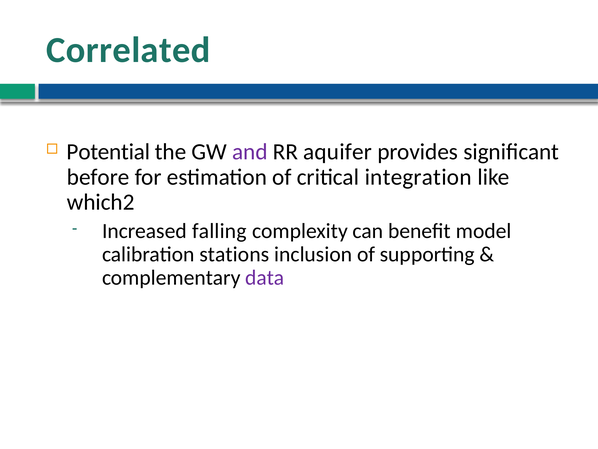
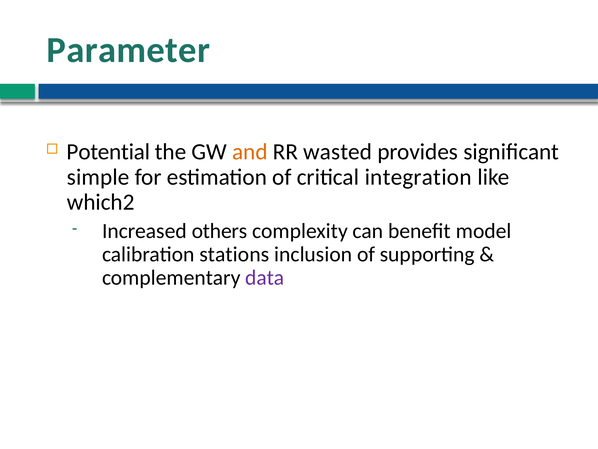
Correlated: Correlated -> Parameter
and colour: purple -> orange
aquifer: aquifer -> wasted
before: before -> simple
falling: falling -> others
